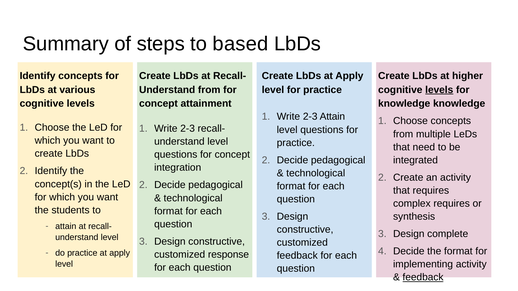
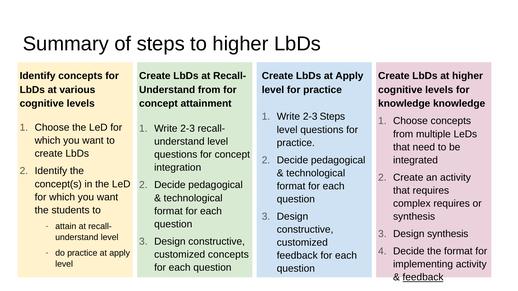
to based: based -> higher
levels at (439, 90) underline: present -> none
2-3 Attain: Attain -> Steps
Design complete: complete -> synthesis
customized response: response -> concepts
